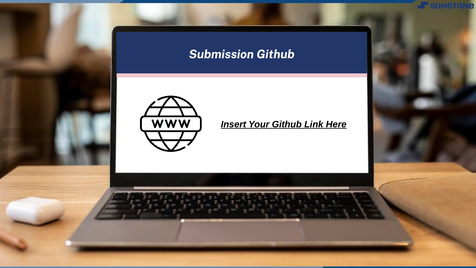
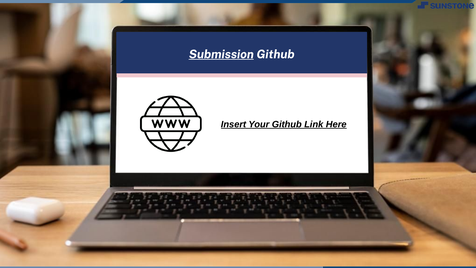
Submission underline: none -> present
